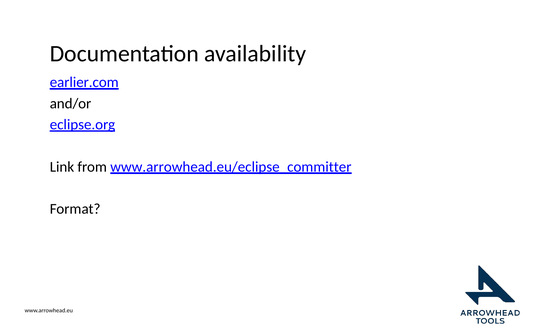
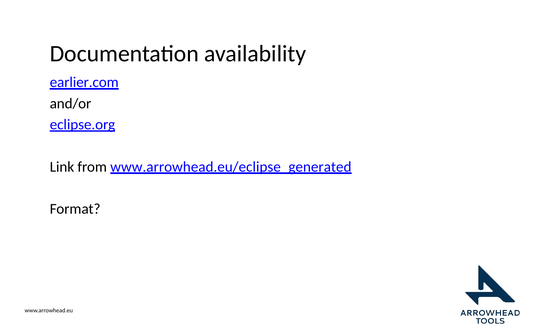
www.arrowhead.eu/eclipse_committer: www.arrowhead.eu/eclipse_committer -> www.arrowhead.eu/eclipse_generated
